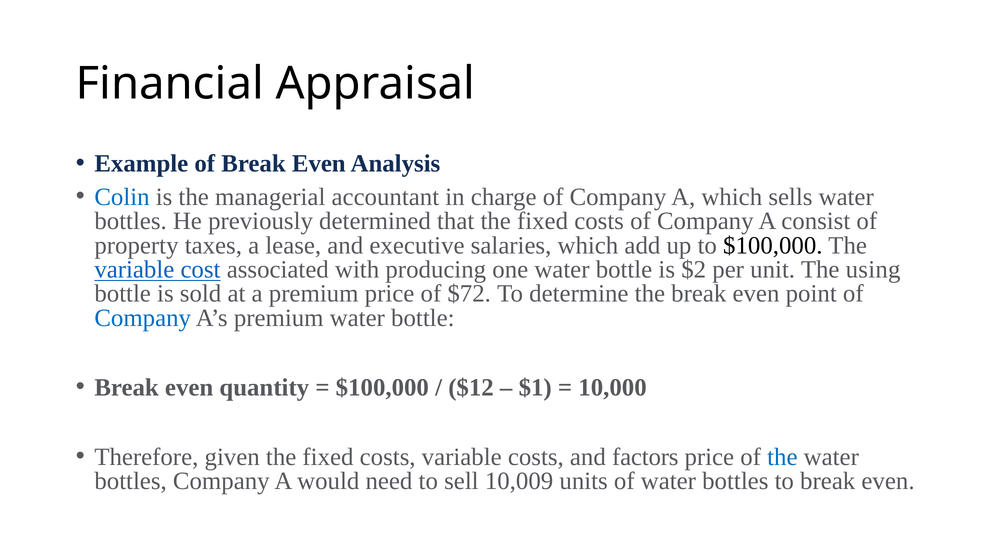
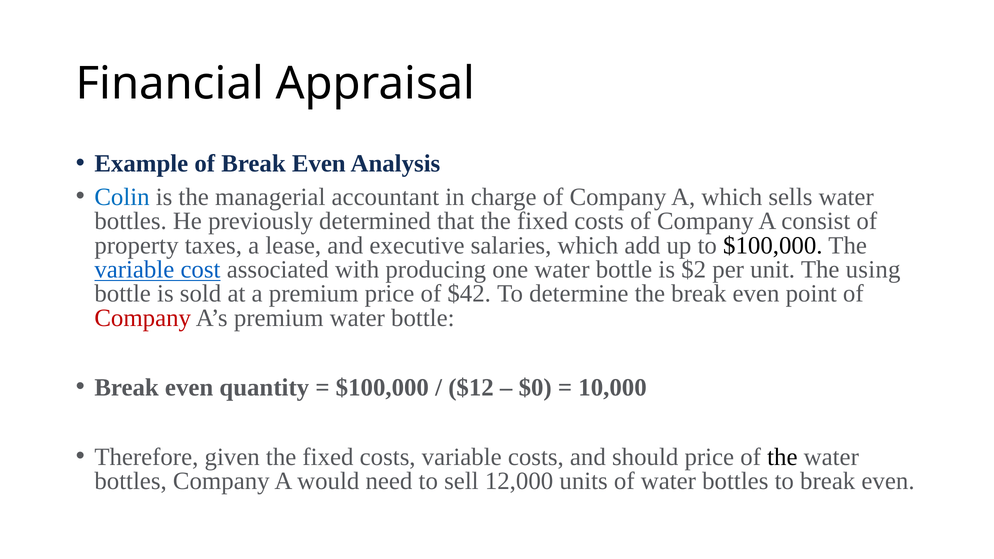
$72: $72 -> $42
Company at (143, 318) colour: blue -> red
$1: $1 -> $0
factors: factors -> should
the at (782, 457) colour: blue -> black
10,009: 10,009 -> 12,000
